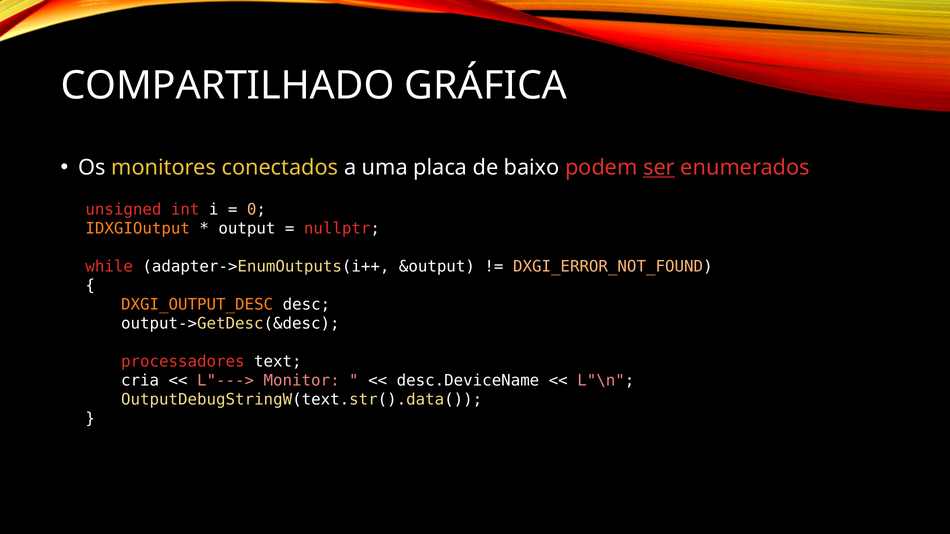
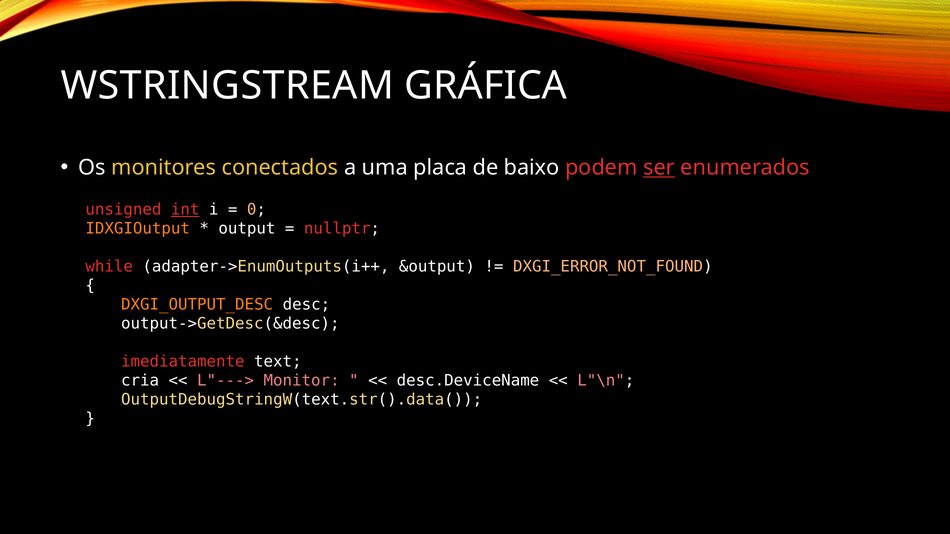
COMPARTILHADO: COMPARTILHADO -> WSTRINGSTREAM
int underline: none -> present
processadores: processadores -> imediatamente
